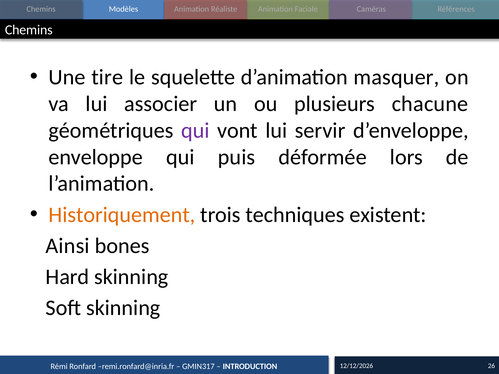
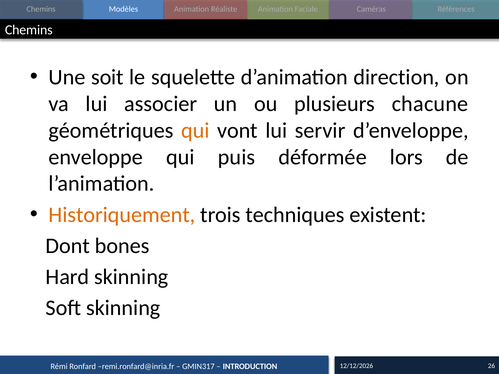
tire: tire -> soit
masquer: masquer -> direction
qui at (195, 130) colour: purple -> orange
Ainsi: Ainsi -> Dont
